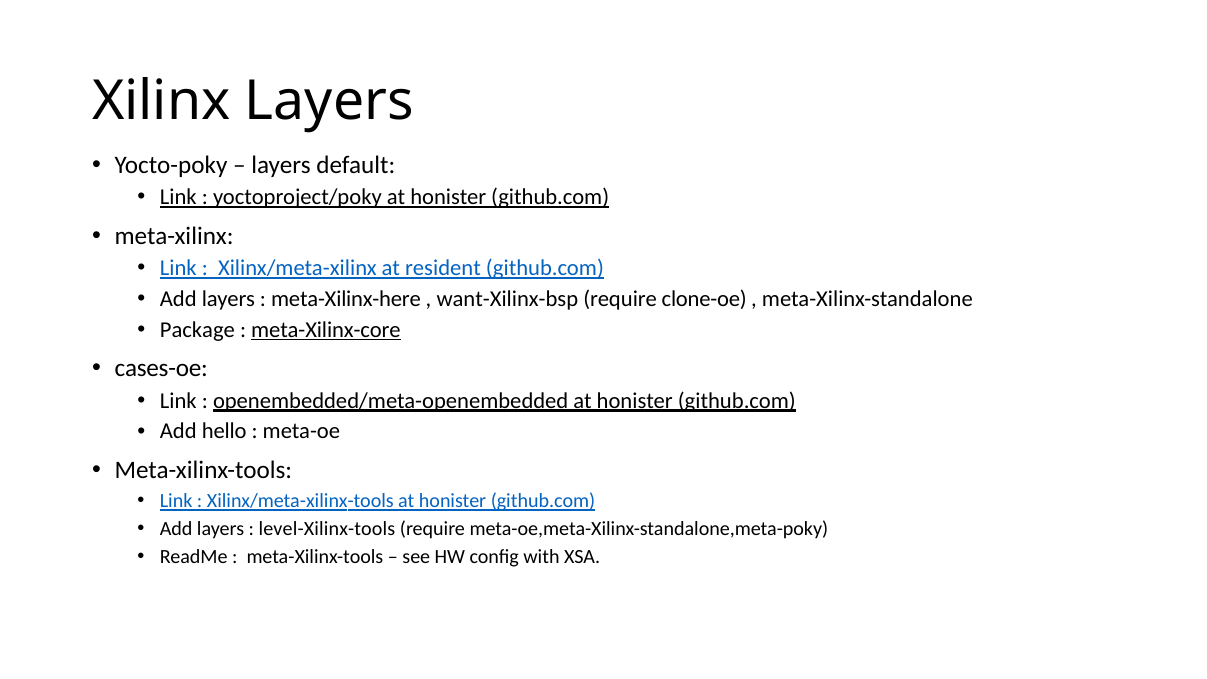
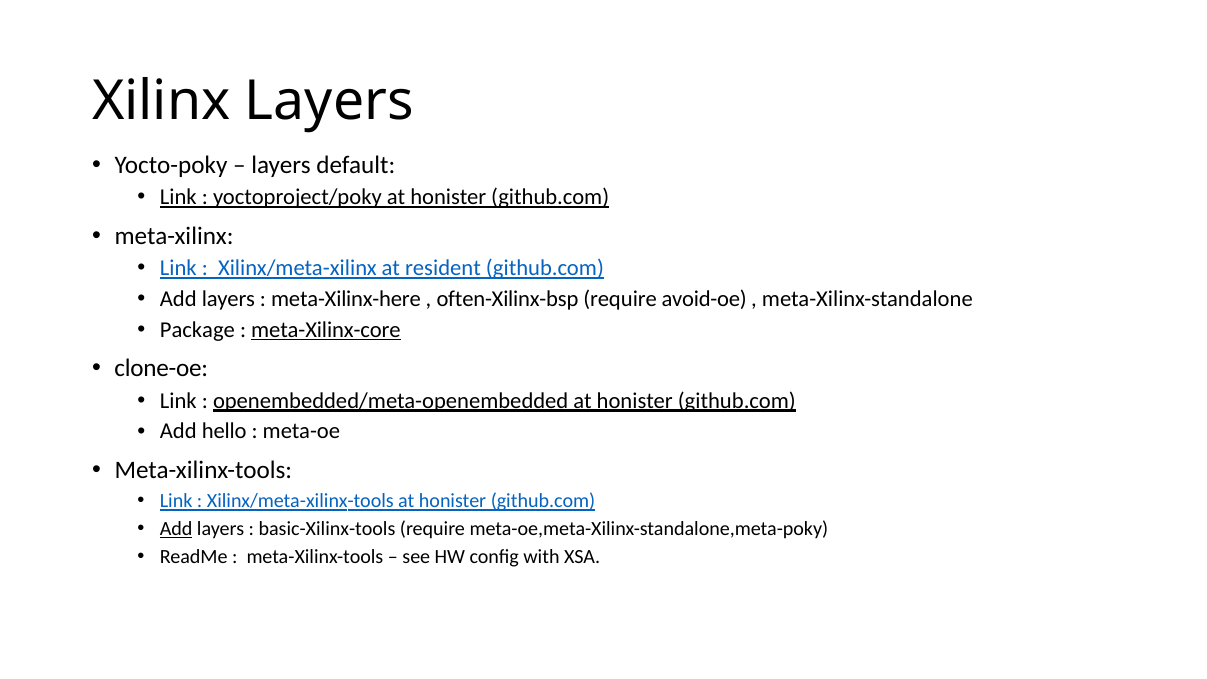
want-Xilinx-bsp: want-Xilinx-bsp -> often-Xilinx-bsp
clone-oe: clone-oe -> avoid-oe
cases-oe: cases-oe -> clone-oe
Add at (176, 529) underline: none -> present
level-Xilinx-tools: level-Xilinx-tools -> basic-Xilinx-tools
